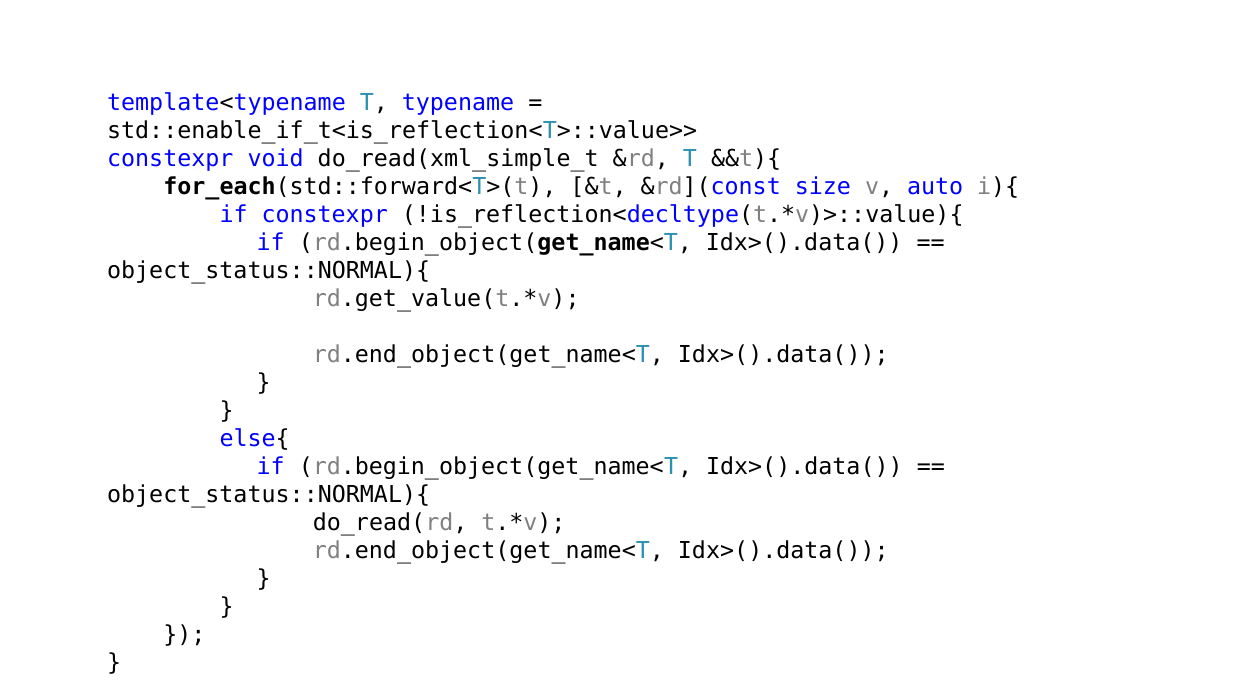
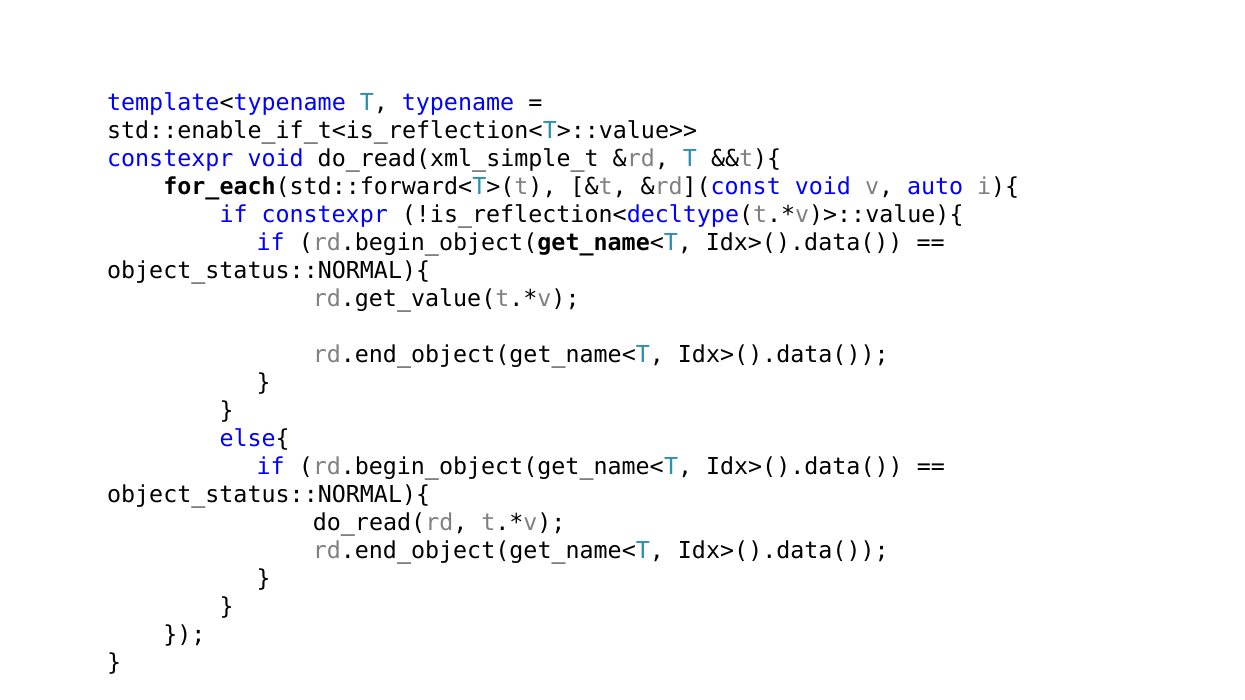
&rd](const size: size -> void
